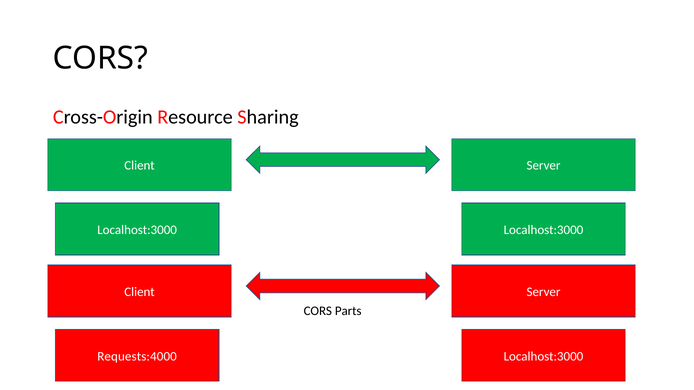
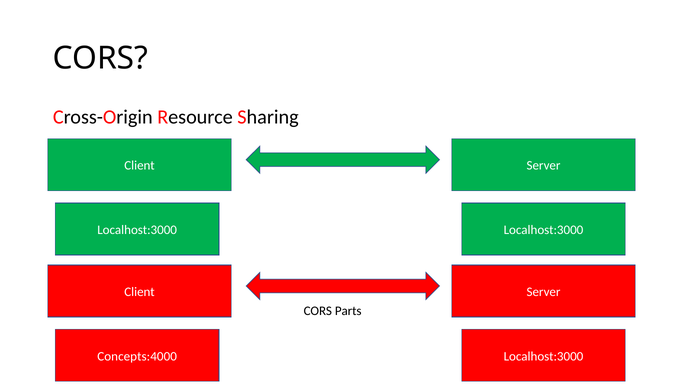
Requests:4000: Requests:4000 -> Concepts:4000
